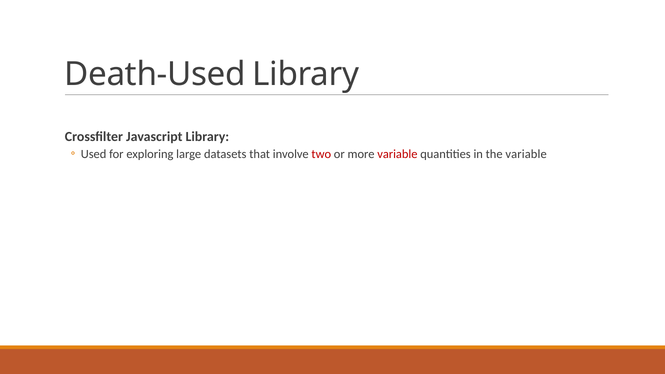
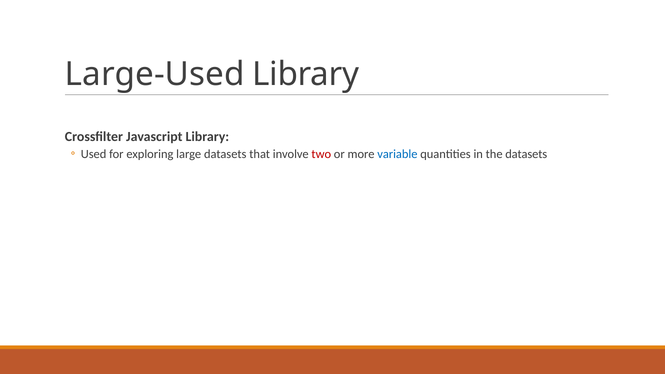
Death-Used: Death-Used -> Large-Used
variable at (397, 154) colour: red -> blue
the variable: variable -> datasets
